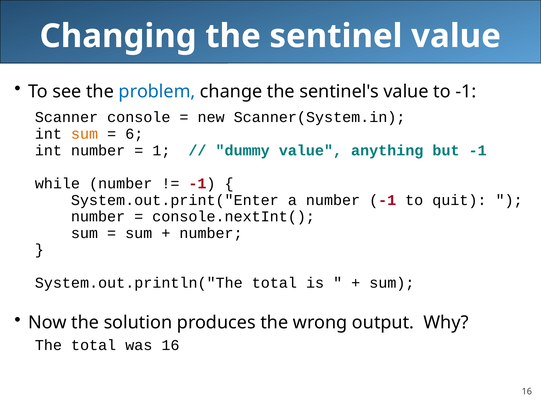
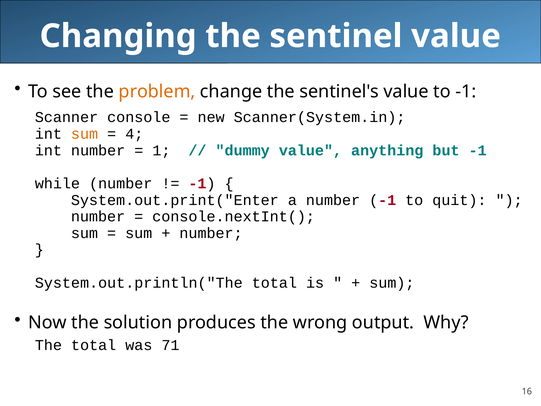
problem colour: blue -> orange
6: 6 -> 4
was 16: 16 -> 71
